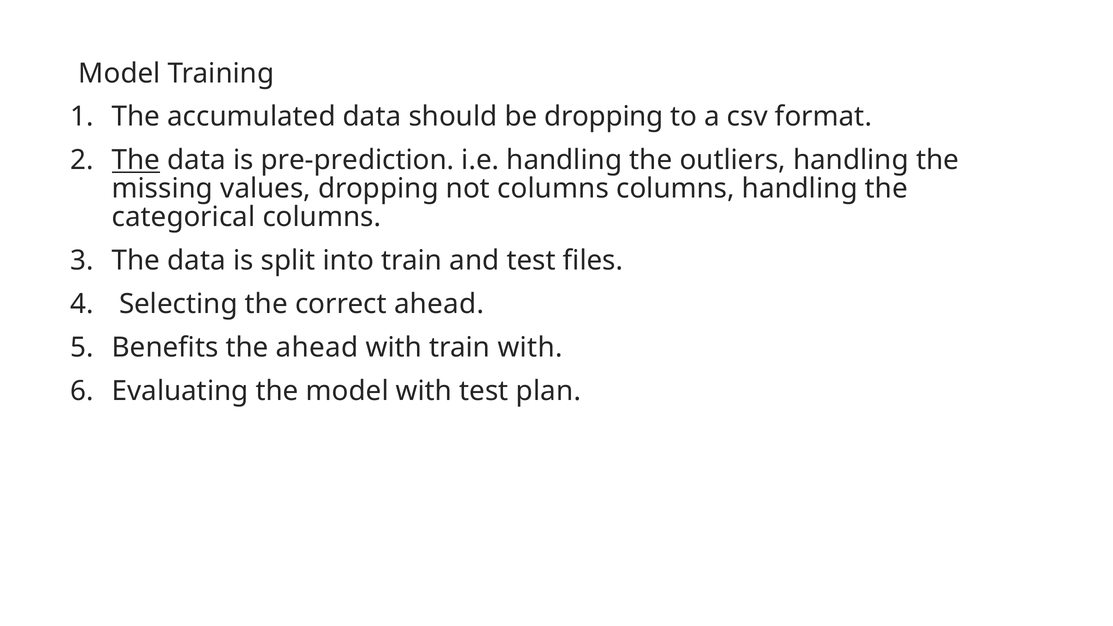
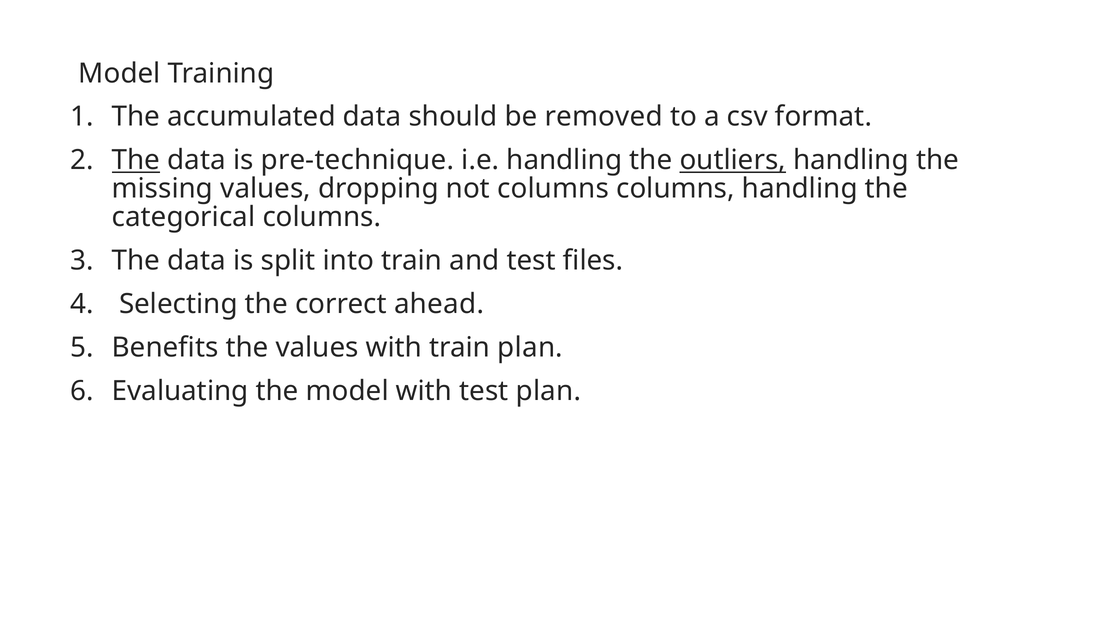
be dropping: dropping -> removed
pre-prediction: pre-prediction -> pre-technique
outliers underline: none -> present
the ahead: ahead -> values
train with: with -> plan
